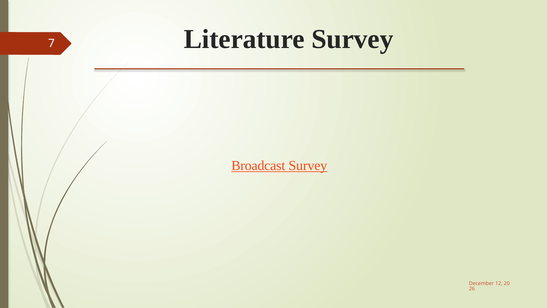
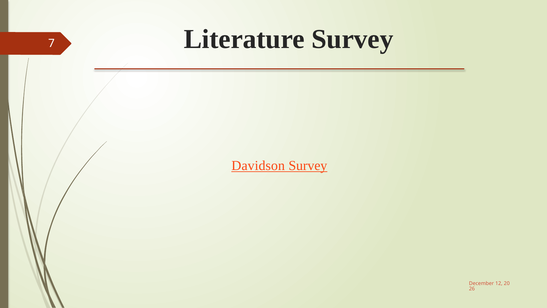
Broadcast: Broadcast -> Davidson
